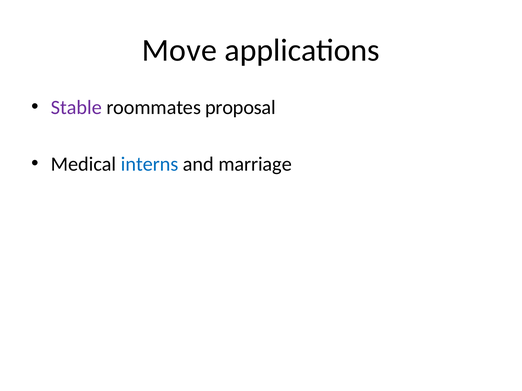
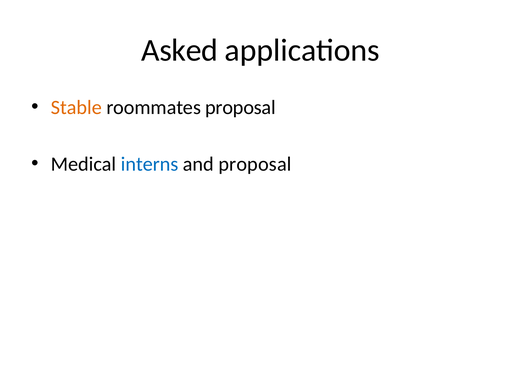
Move: Move -> Asked
Stable colour: purple -> orange
and marriage: marriage -> proposal
